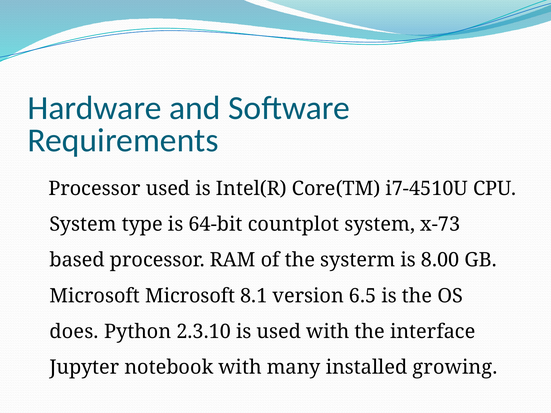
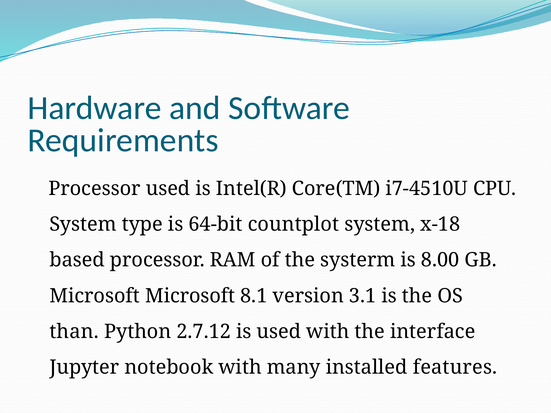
x-73: x-73 -> x-18
6.5: 6.5 -> 3.1
does: does -> than
2.3.10: 2.3.10 -> 2.7.12
growing: growing -> features
